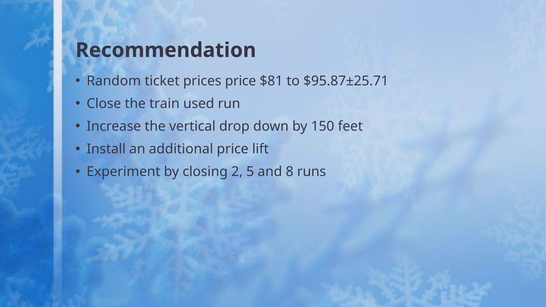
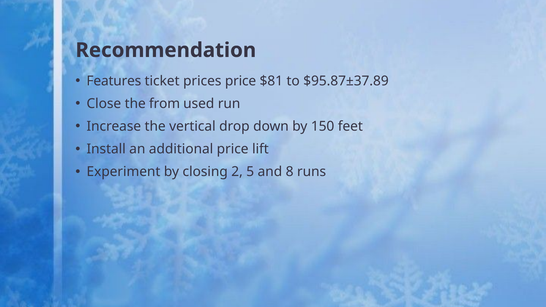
Random: Random -> Features
$95.87±25.71: $95.87±25.71 -> $95.87±37.89
train: train -> from
